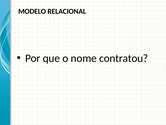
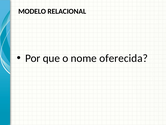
contratou: contratou -> oferecida
